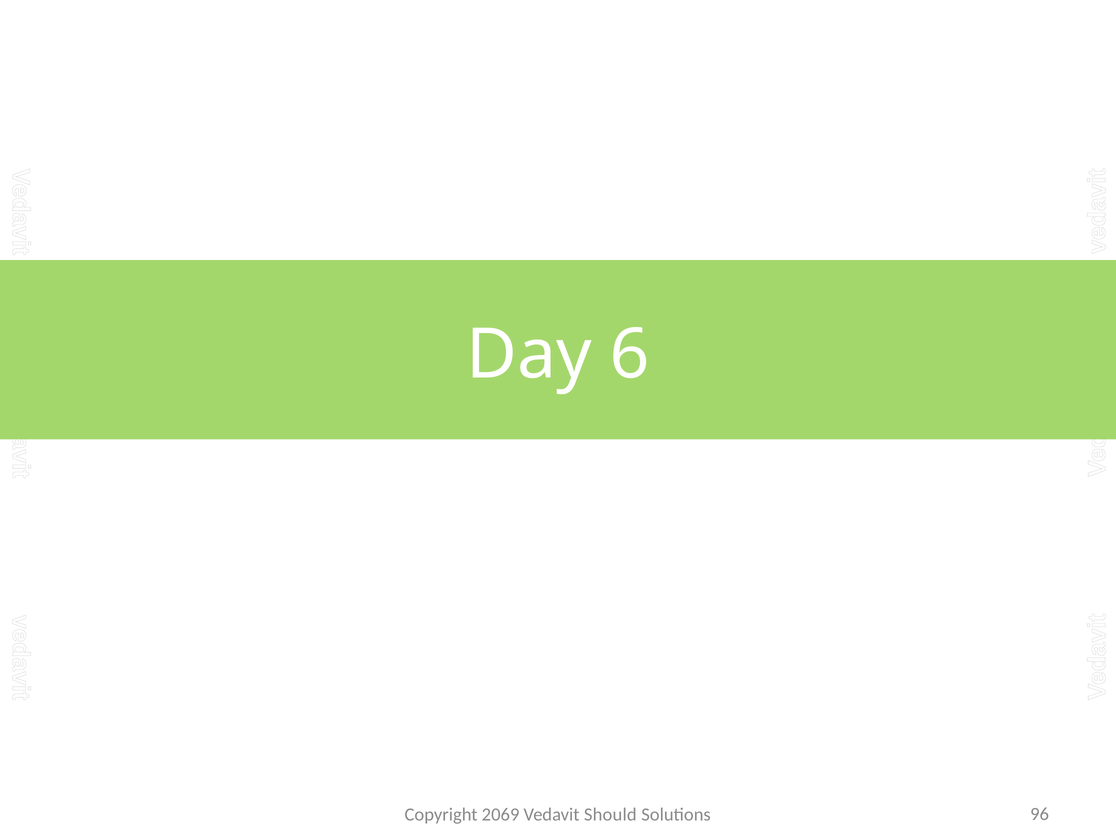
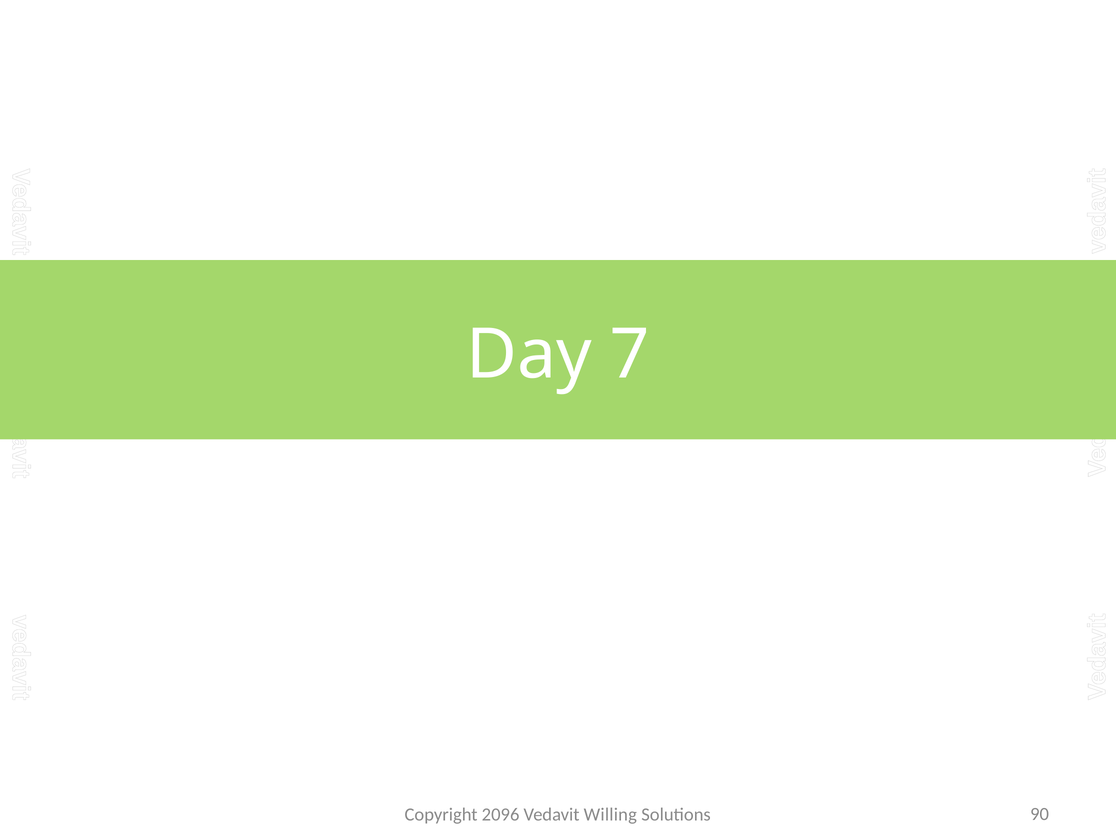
6: 6 -> 7
2069: 2069 -> 2096
Should: Should -> Willing
96: 96 -> 90
